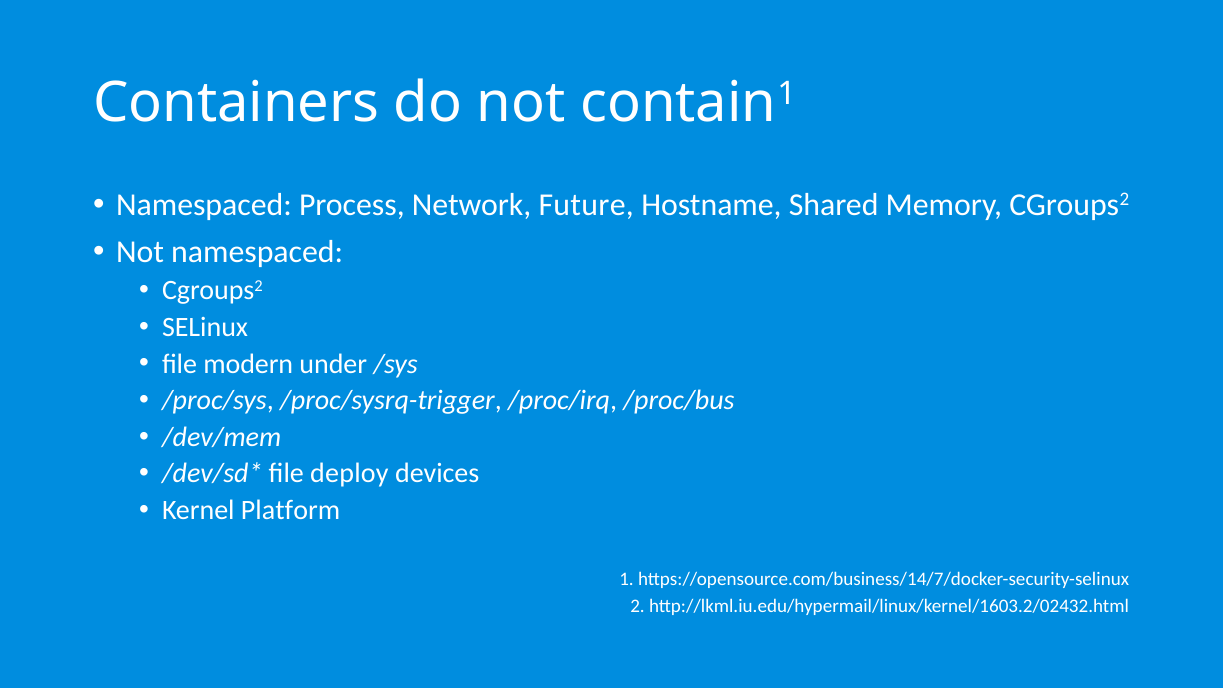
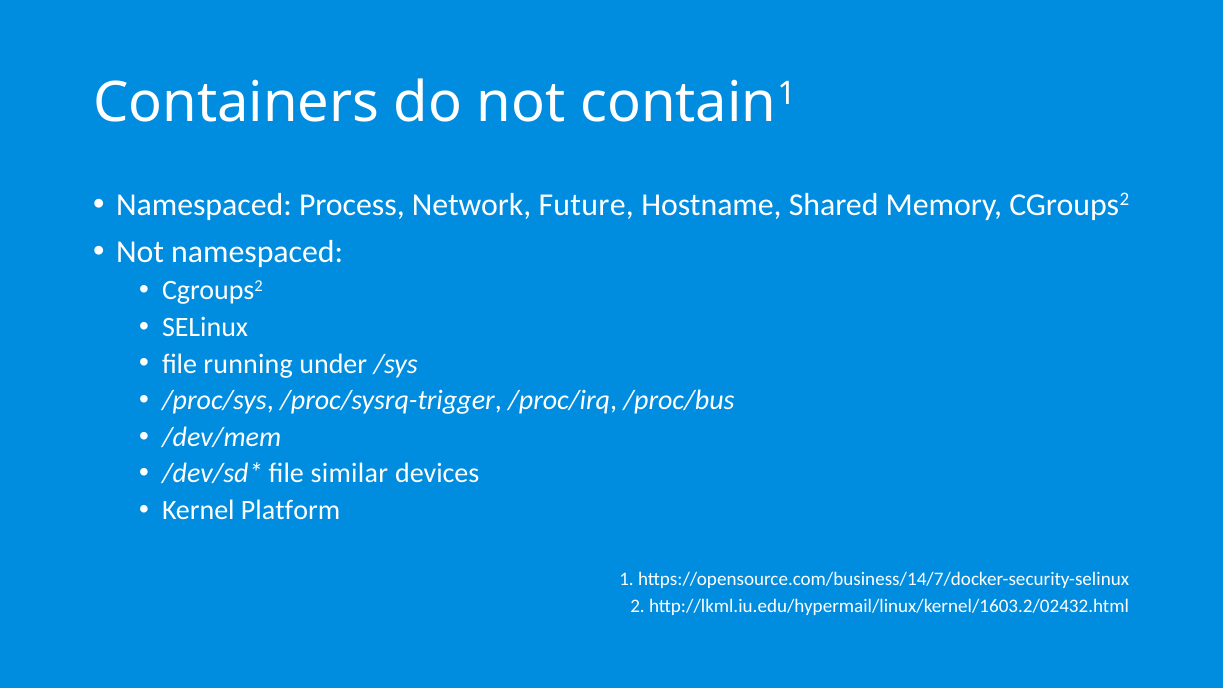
modern: modern -> running
deploy: deploy -> similar
